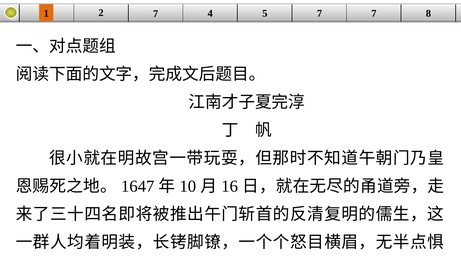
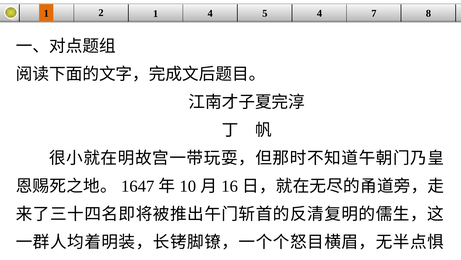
2 7: 7 -> 1
5 7: 7 -> 4
